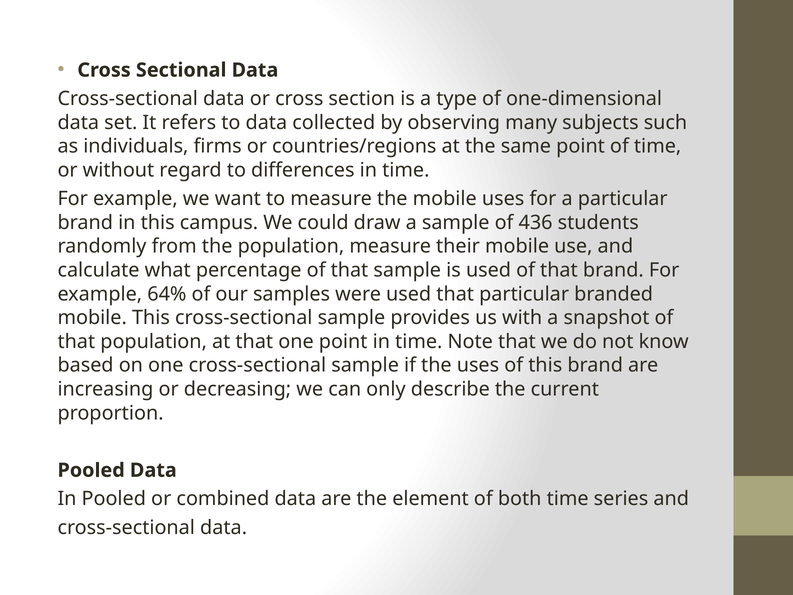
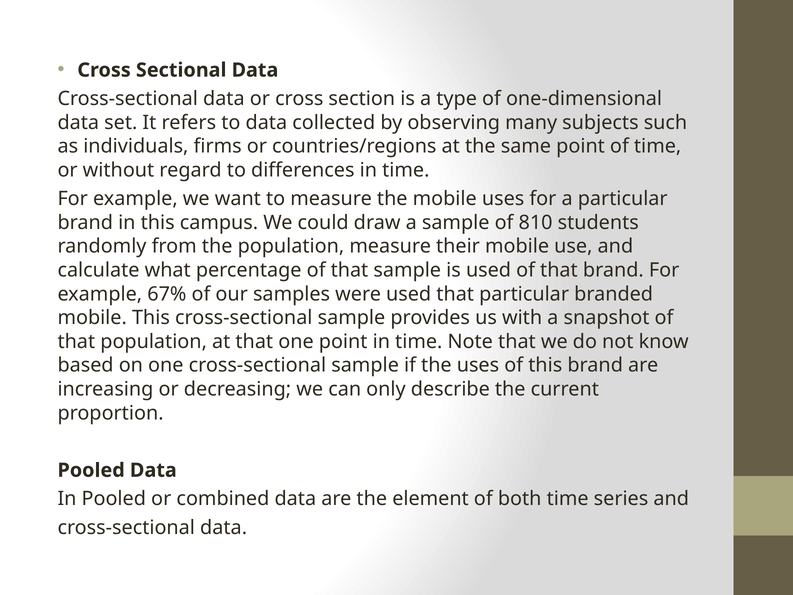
436: 436 -> 810
64%: 64% -> 67%
